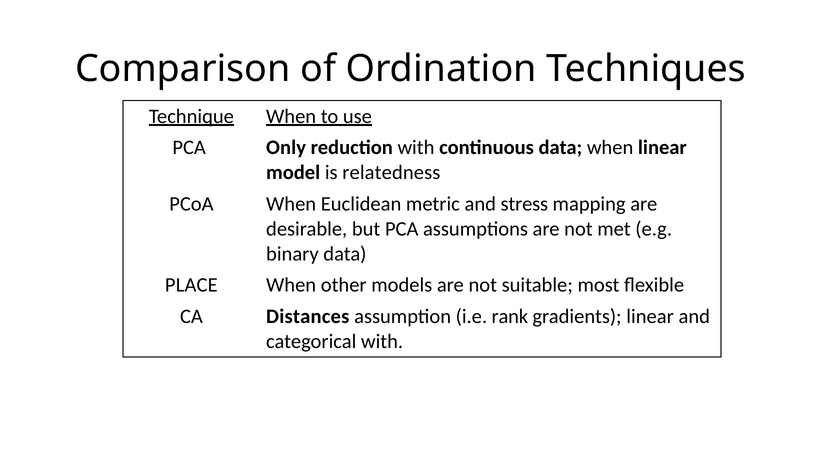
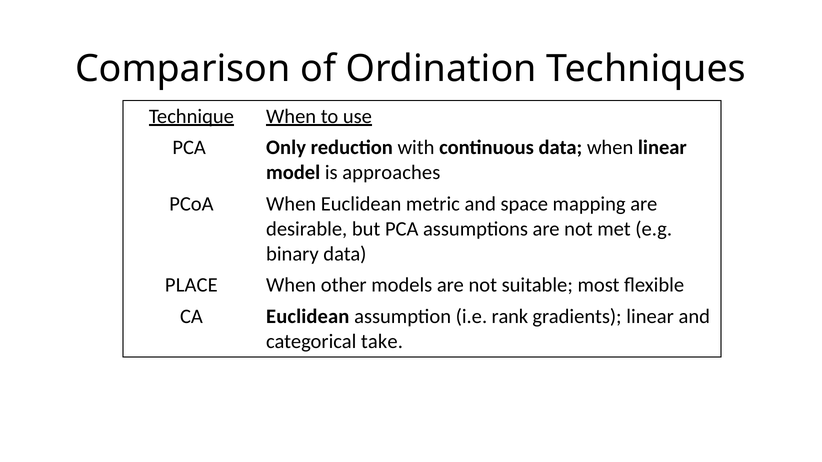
relatedness: relatedness -> approaches
stress: stress -> space
CA Distances: Distances -> Euclidean
categorical with: with -> take
